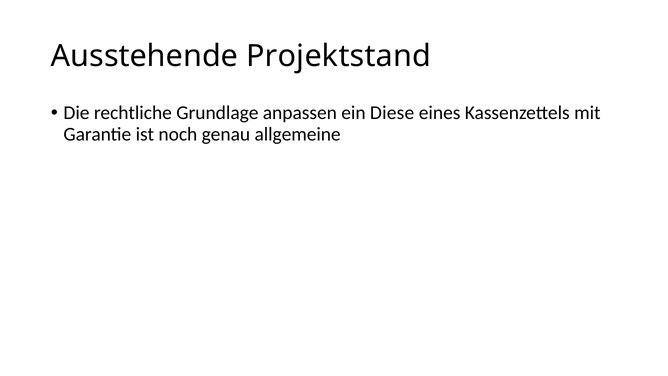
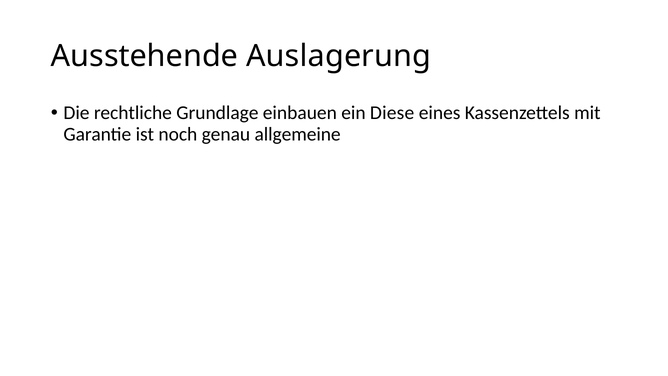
Projektstand: Projektstand -> Auslagerung
anpassen: anpassen -> einbauen
